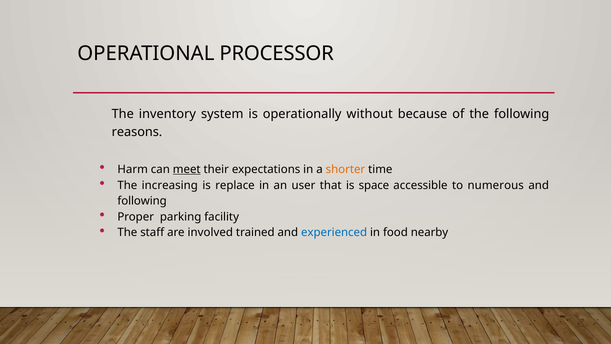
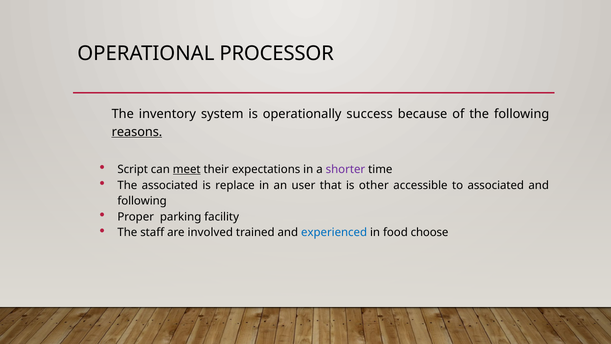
without: without -> success
reasons underline: none -> present
Harm: Harm -> Script
shorter colour: orange -> purple
The increasing: increasing -> associated
space: space -> other
to numerous: numerous -> associated
nearby: nearby -> choose
